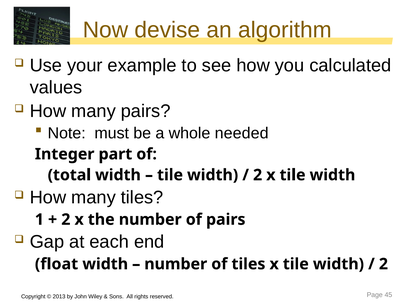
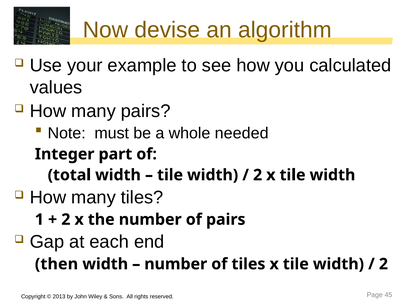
float: float -> then
